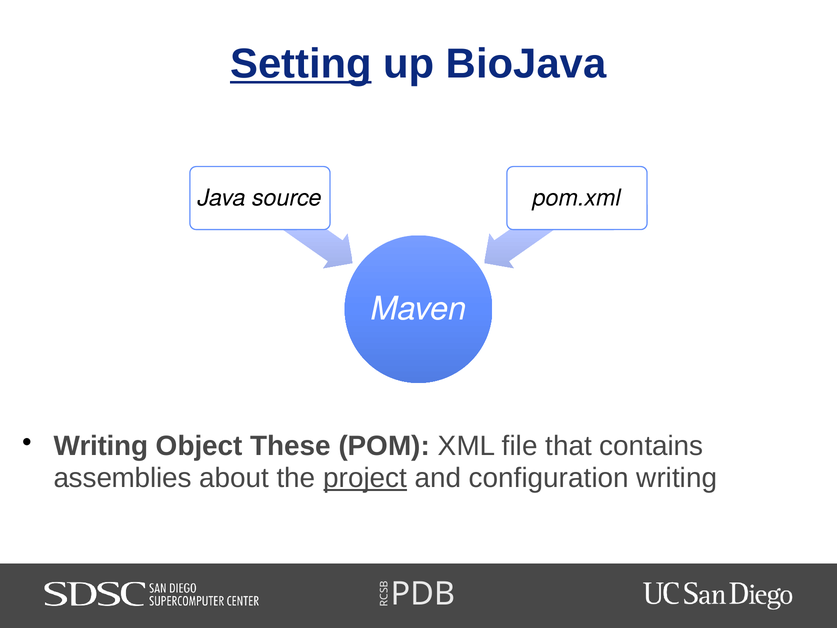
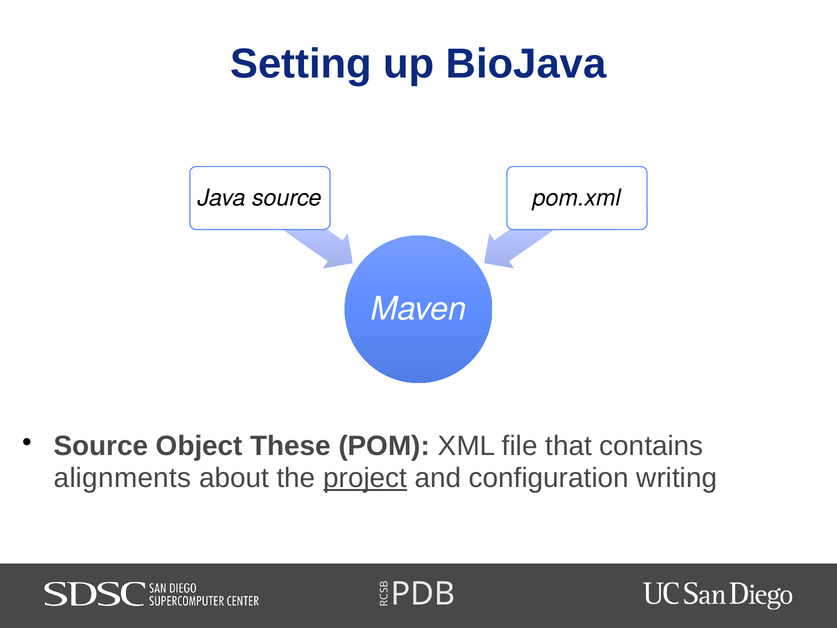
Setting underline: present -> none
Writing at (101, 446): Writing -> Source
assemblies: assemblies -> alignments
